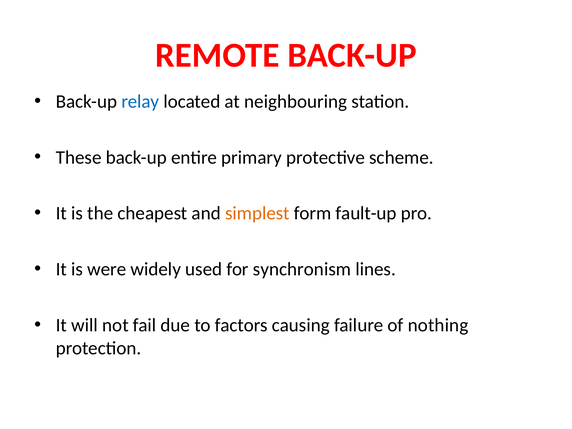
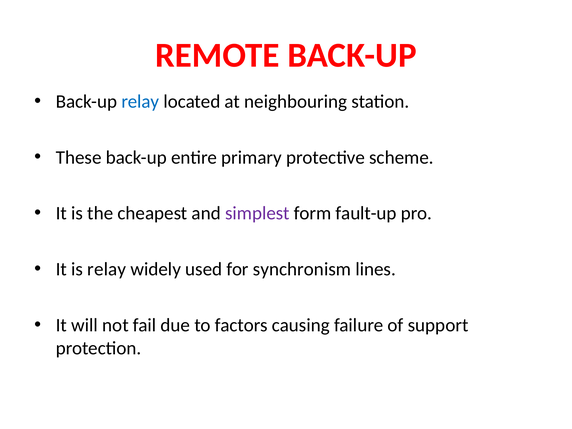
simplest colour: orange -> purple
is were: were -> relay
nothing: nothing -> support
